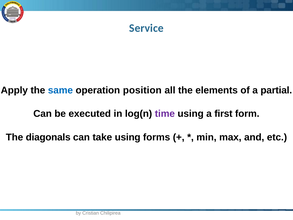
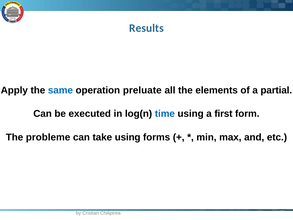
Service: Service -> Results
position: position -> preluate
time colour: purple -> blue
diagonals: diagonals -> probleme
